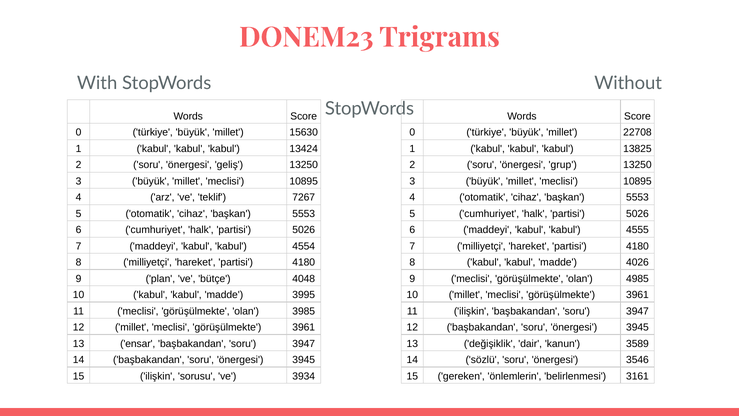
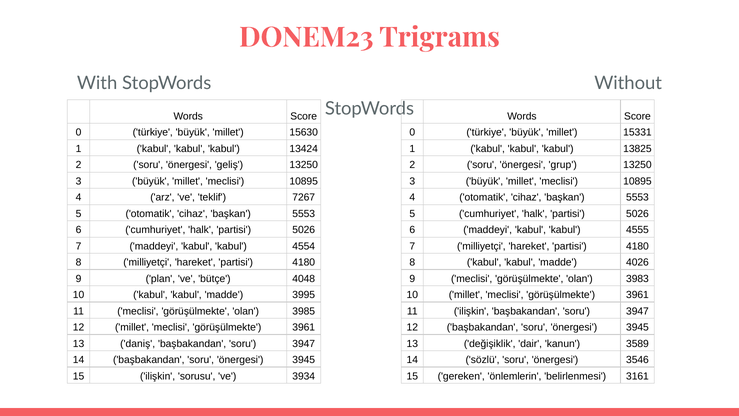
22708: 22708 -> 15331
4985: 4985 -> 3983
ensar: ensar -> daniş
